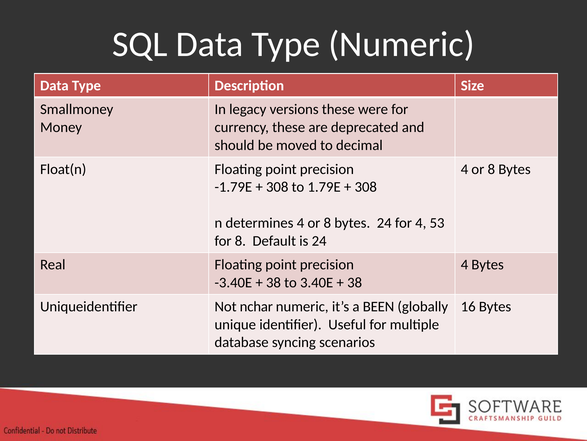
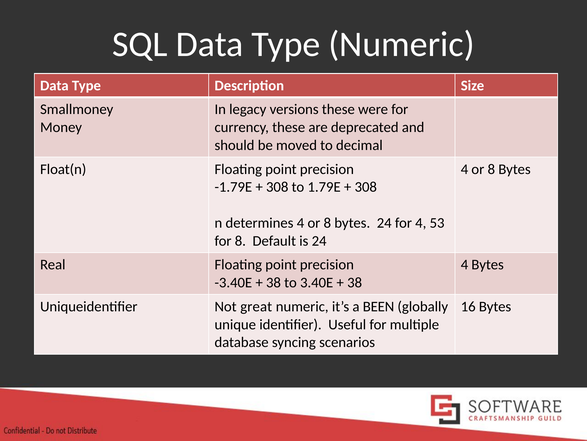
nchar: nchar -> great
